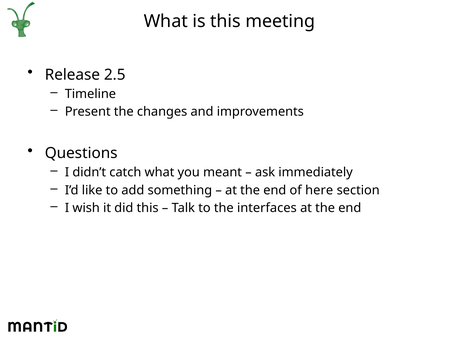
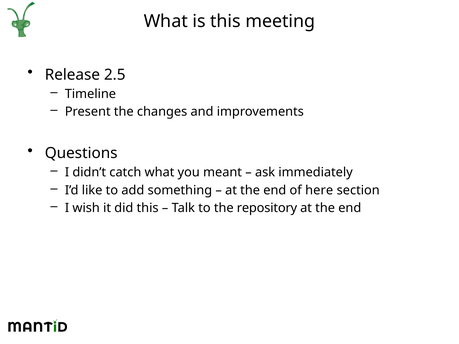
interfaces: interfaces -> repository
